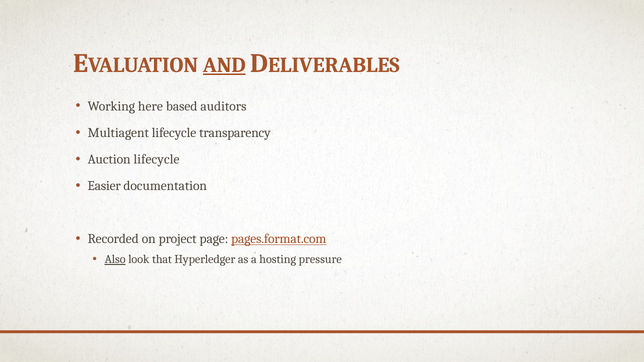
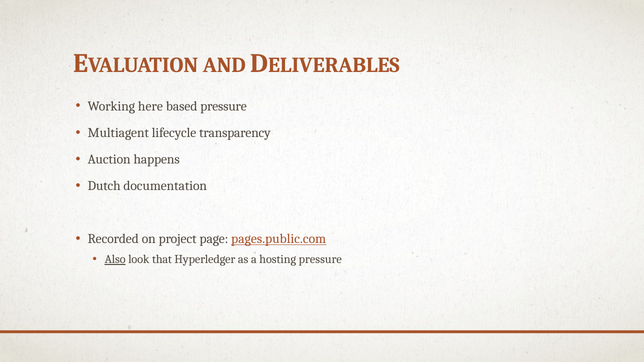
AND underline: present -> none
based auditors: auditors -> pressure
Auction lifecycle: lifecycle -> happens
Easier: Easier -> Dutch
pages.format.com: pages.format.com -> pages.public.com
